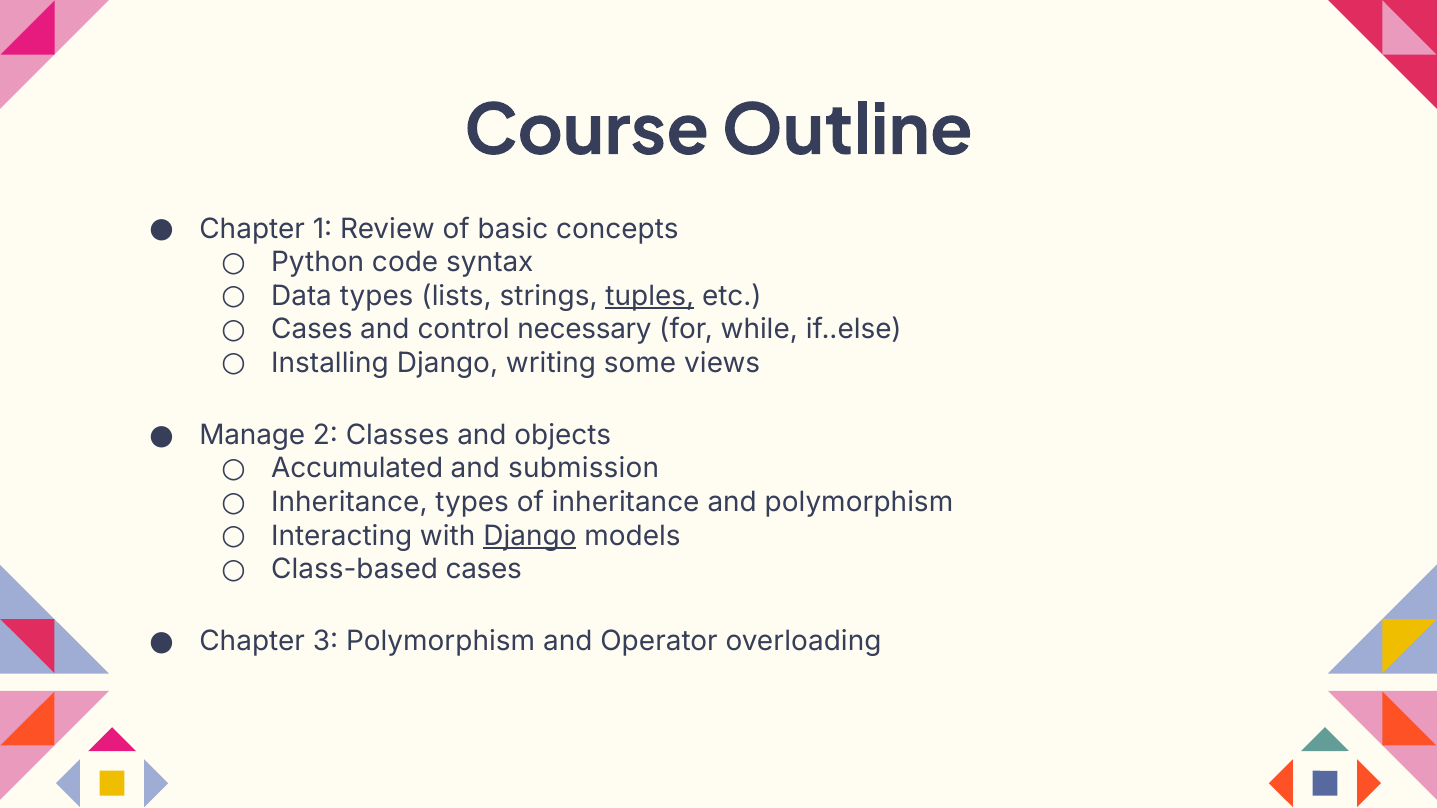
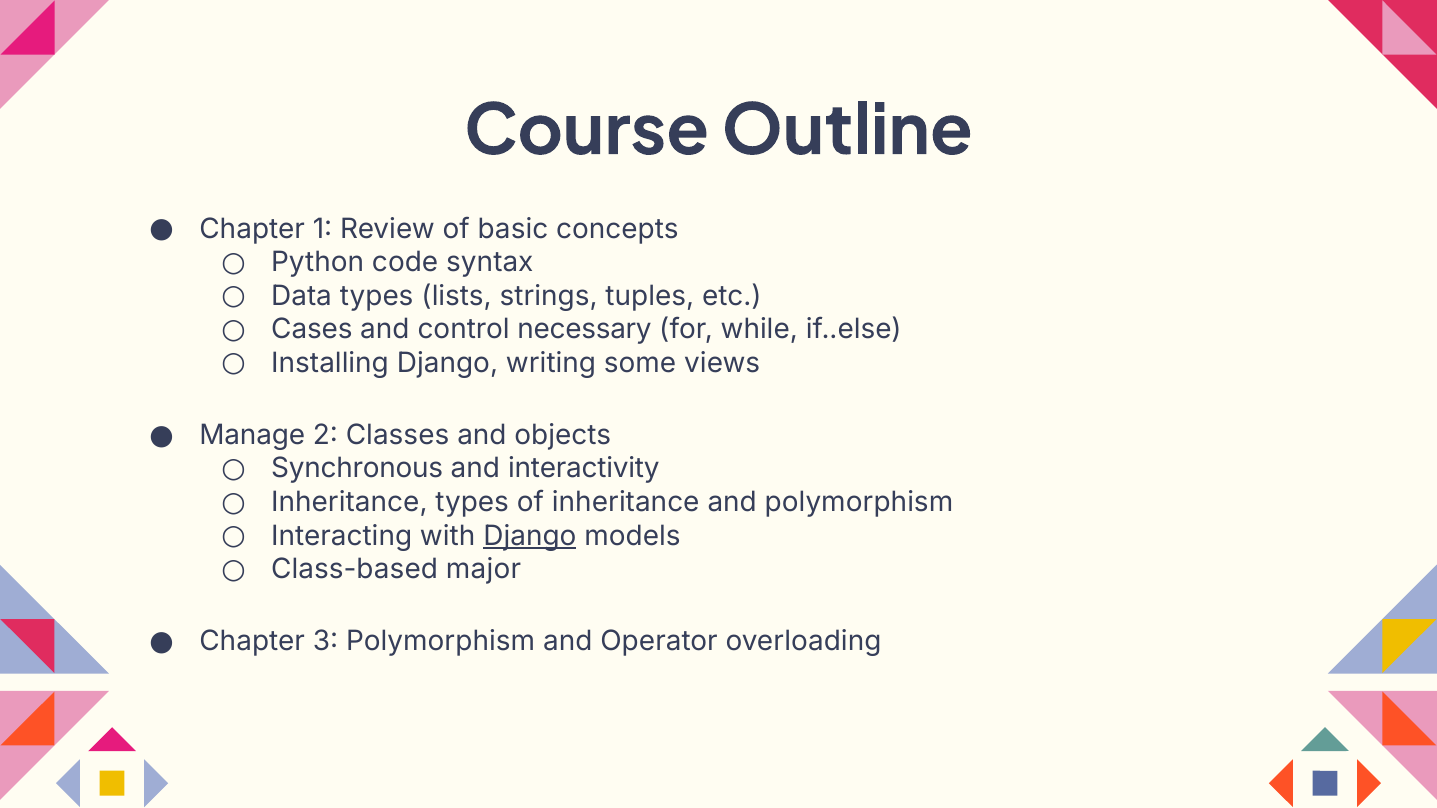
tuples underline: present -> none
Accumulated: Accumulated -> Synchronous
submission: submission -> interactivity
Class-based cases: cases -> major
